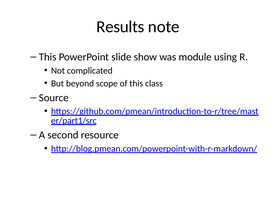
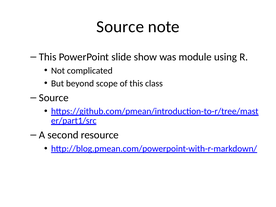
Results at (120, 27): Results -> Source
